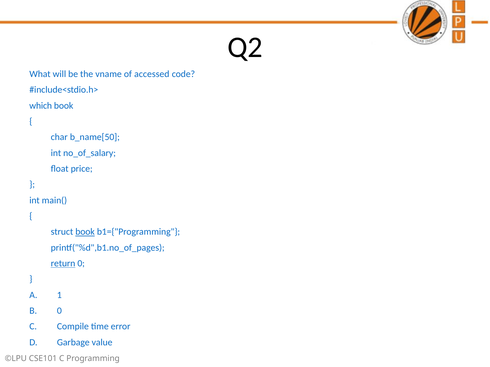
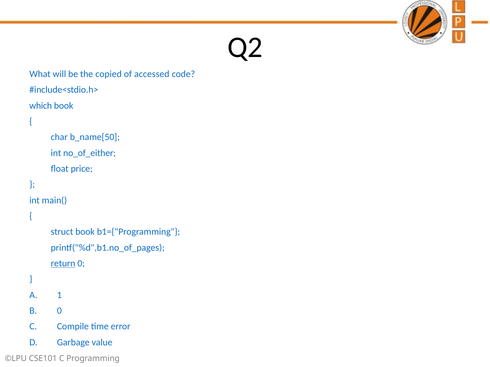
vname: vname -> copied
no_of_salary: no_of_salary -> no_of_either
book at (85, 232) underline: present -> none
